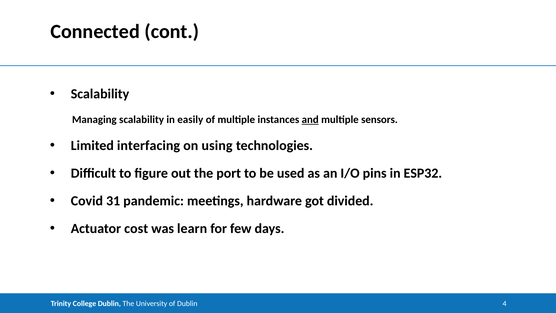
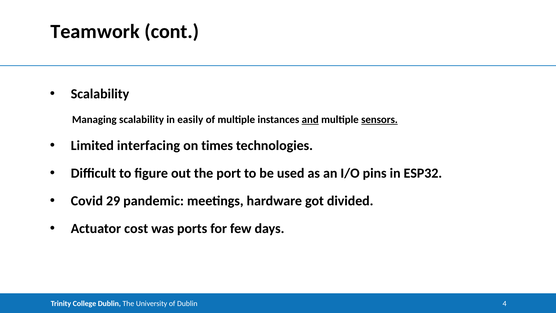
Connected: Connected -> Teamwork
sensors underline: none -> present
using: using -> times
31: 31 -> 29
learn: learn -> ports
